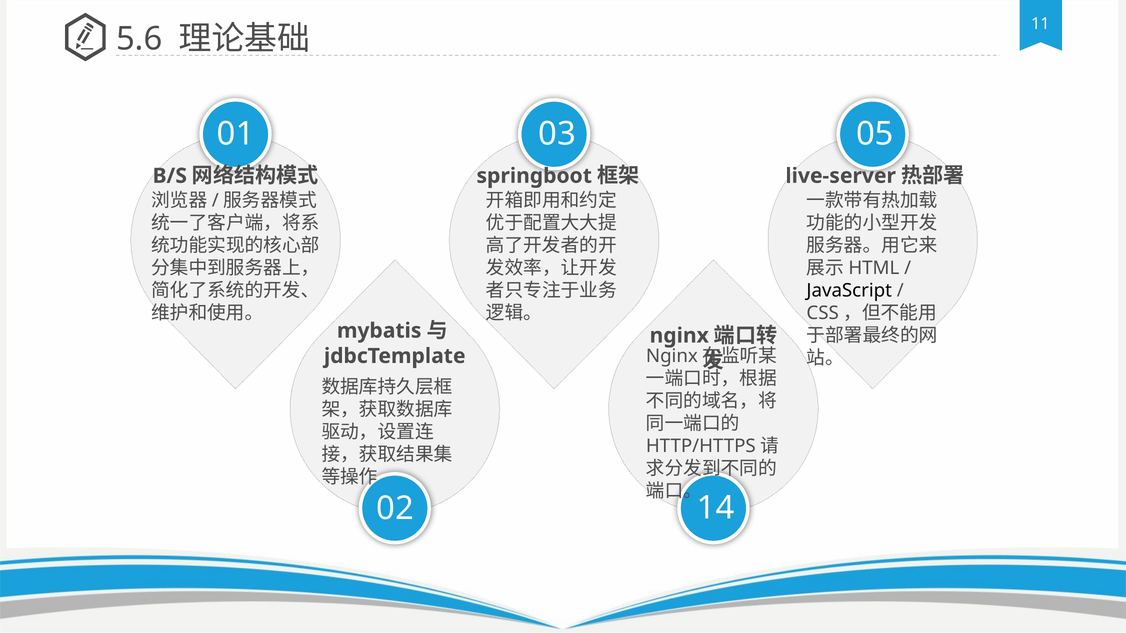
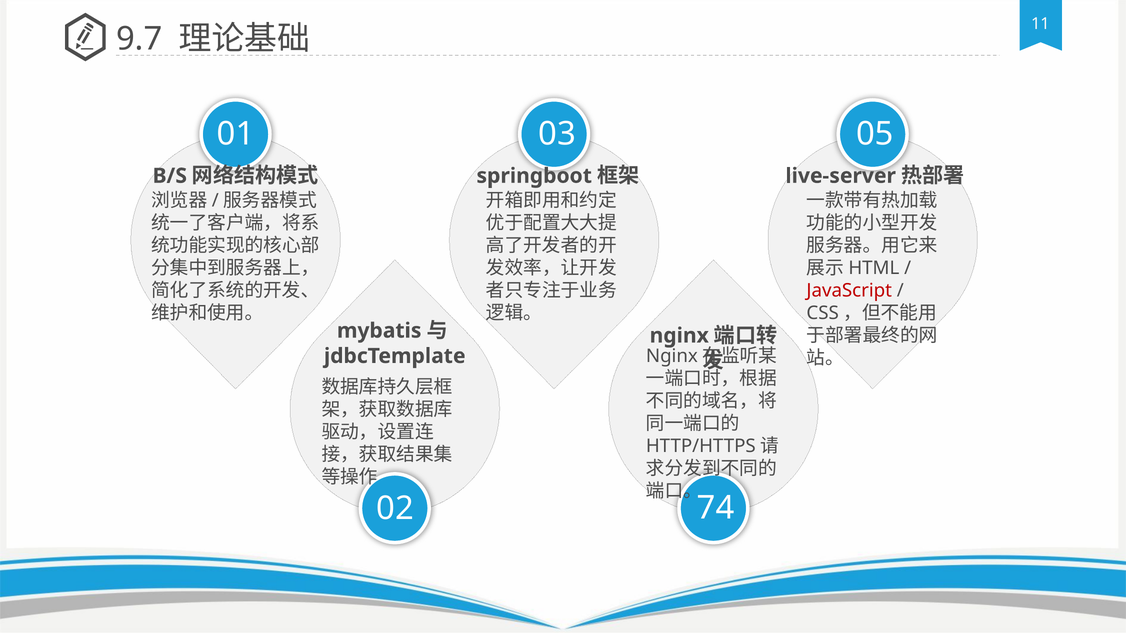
5.6: 5.6 -> 9.7
JavaScript colour: black -> red
14: 14 -> 74
